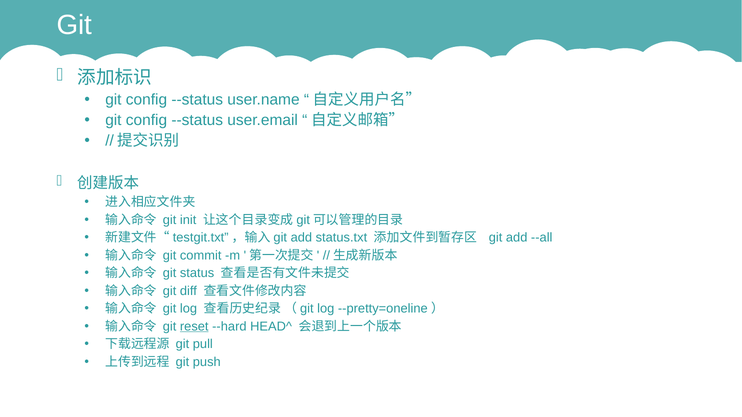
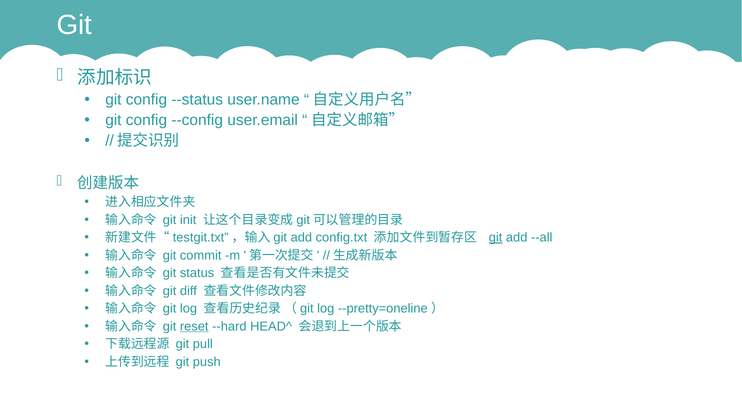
--status at (197, 120): --status -> --config
status.txt: status.txt -> config.txt
git at (496, 238) underline: none -> present
